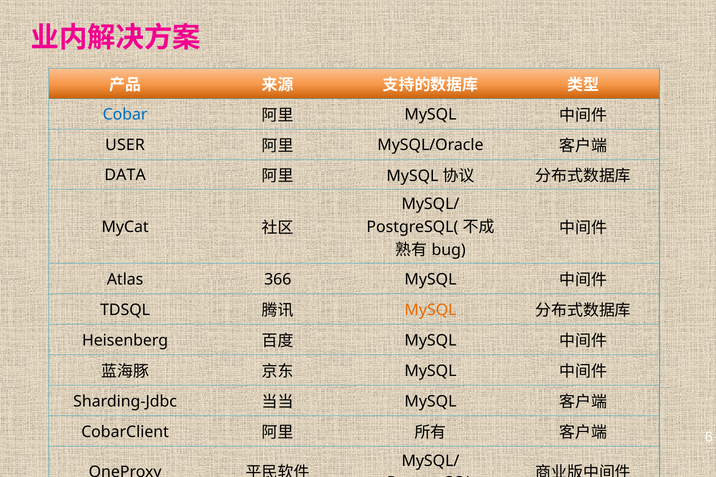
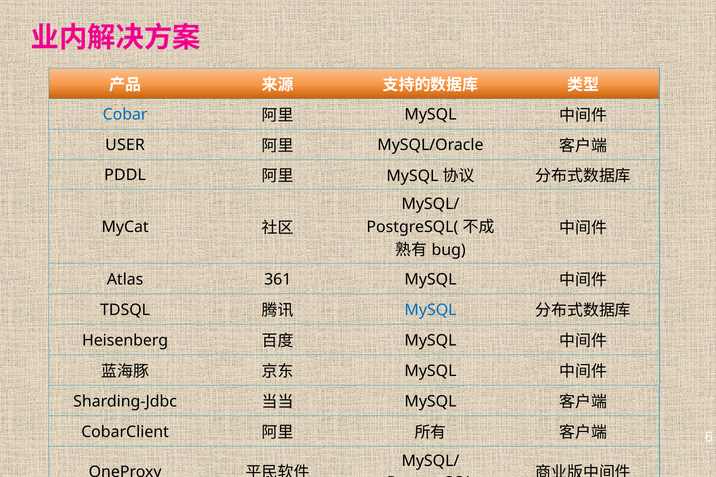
DATA: DATA -> PDDL
366: 366 -> 361
MySQL at (431, 310) colour: orange -> blue
